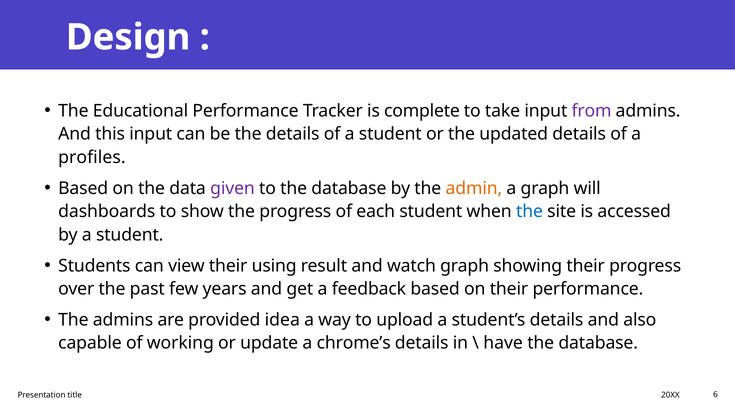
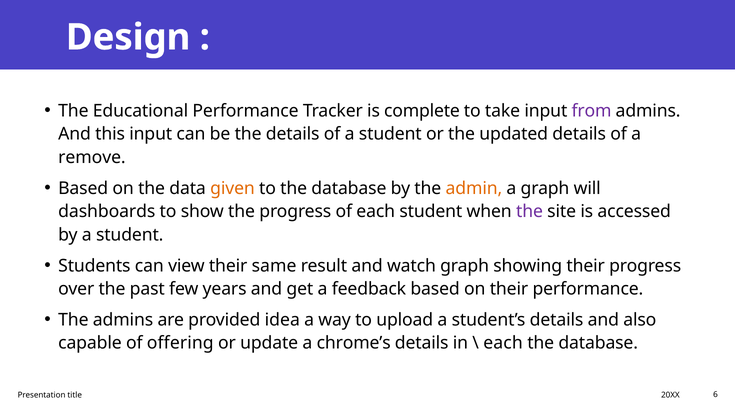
profiles: profiles -> remove
given colour: purple -> orange
the at (530, 211) colour: blue -> purple
using: using -> same
working: working -> offering
have at (503, 343): have -> each
